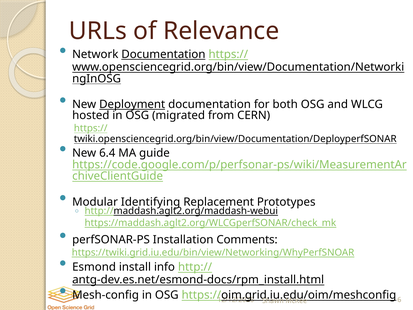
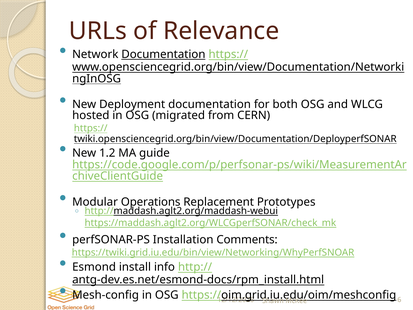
Deployment underline: present -> none
6.4: 6.4 -> 1.2
Identifying: Identifying -> Operations
